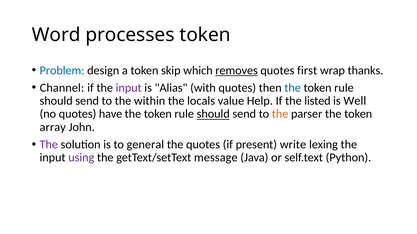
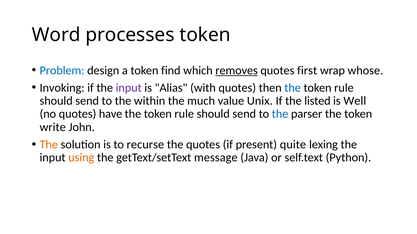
skip: skip -> find
thanks: thanks -> whose
Channel: Channel -> Invoking
locals: locals -> much
Help: Help -> Unix
should at (213, 114) underline: present -> none
the at (280, 114) colour: orange -> blue
array: array -> write
The at (49, 145) colour: purple -> orange
general: general -> recurse
write: write -> quite
using colour: purple -> orange
